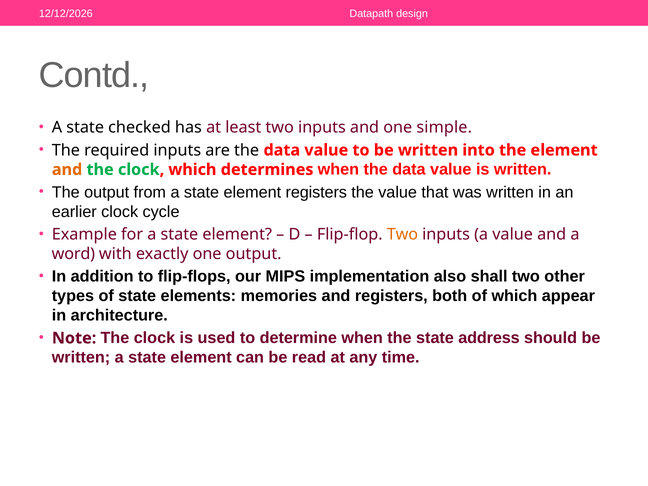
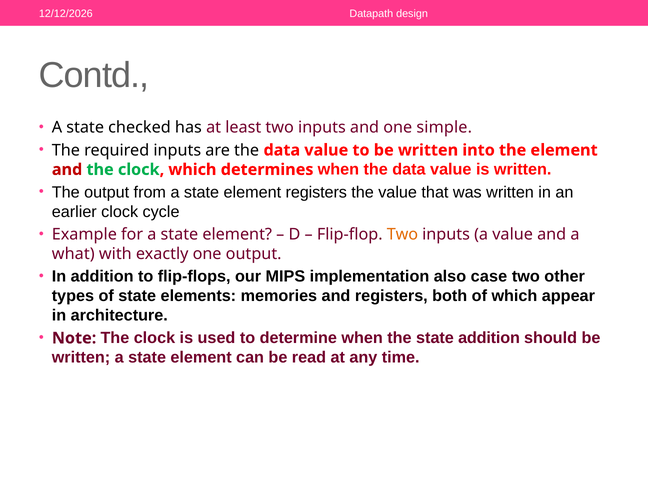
and at (67, 170) colour: orange -> red
word: word -> what
shall: shall -> case
state address: address -> addition
